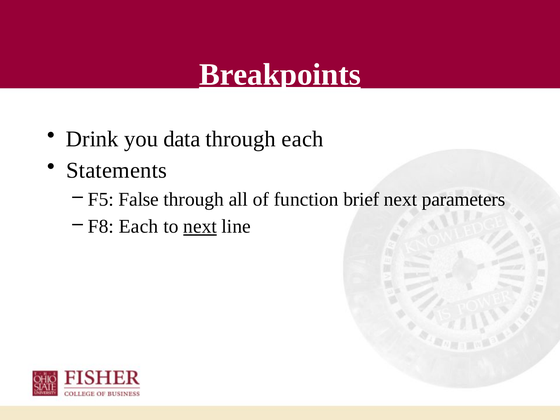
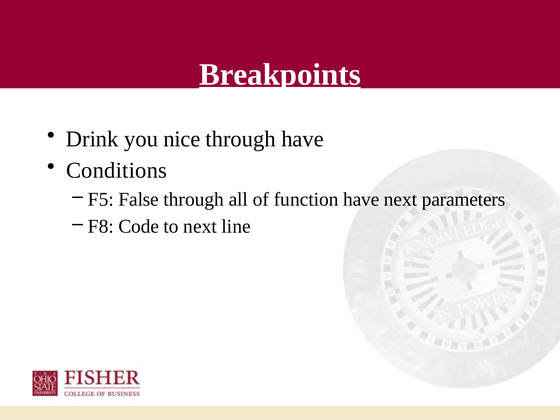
data: data -> nice
through each: each -> have
Statements: Statements -> Conditions
function brief: brief -> have
F8 Each: Each -> Code
next at (200, 227) underline: present -> none
